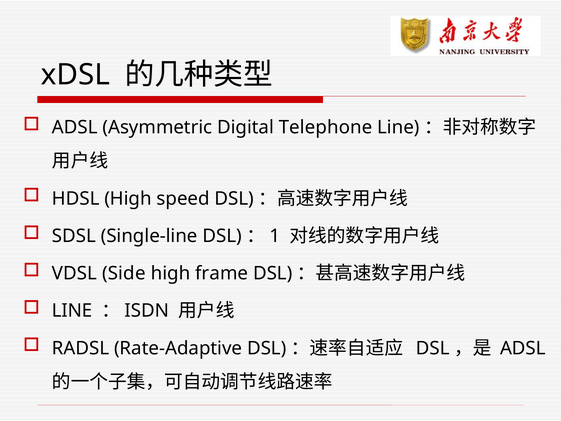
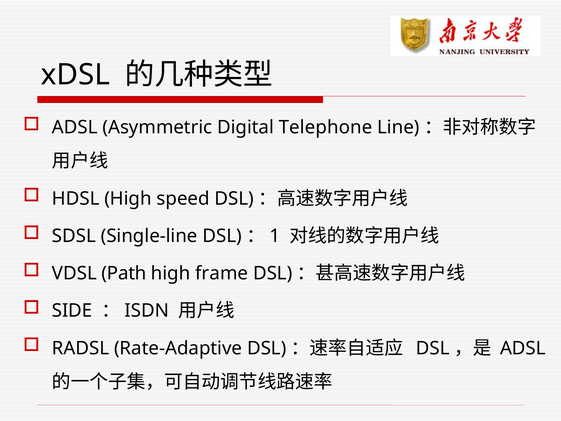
Side: Side -> Path
LINE at (72, 311): LINE -> SIDE
